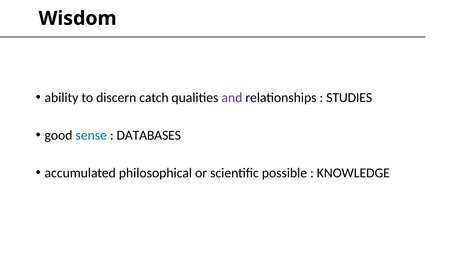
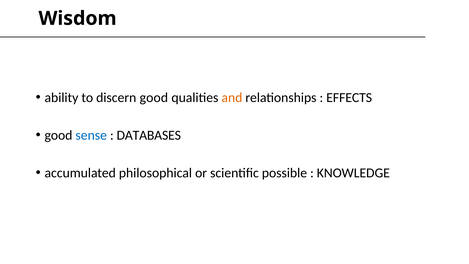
discern catch: catch -> good
and colour: purple -> orange
STUDIES: STUDIES -> EFFECTS
